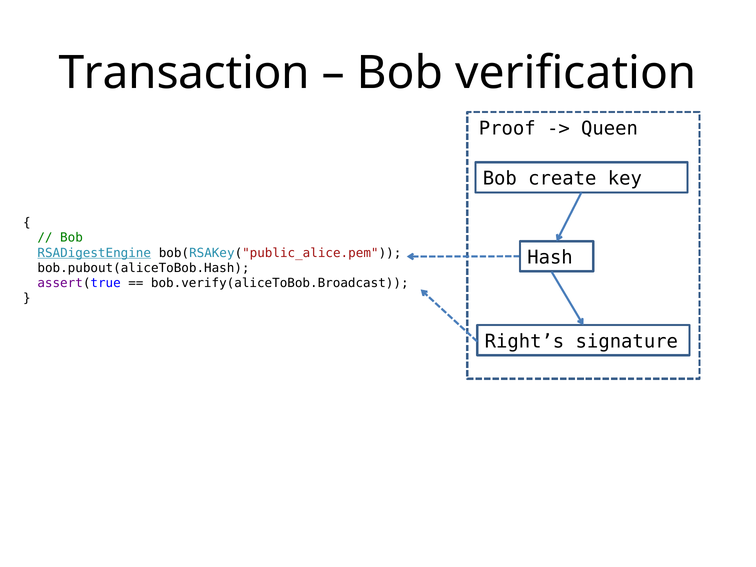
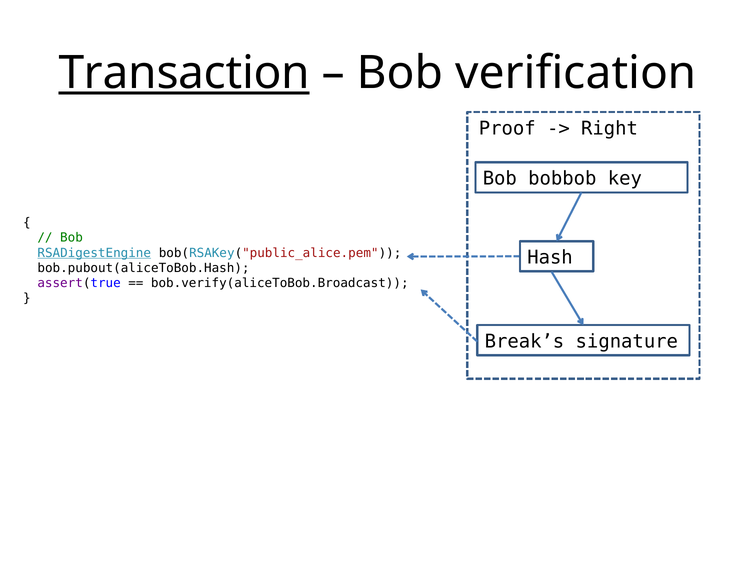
Transaction underline: none -> present
Queen: Queen -> Right
create: create -> bobbob
Right’s: Right’s -> Break’s
